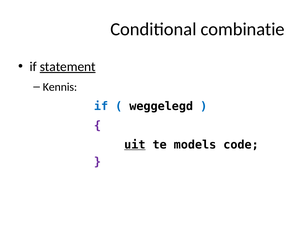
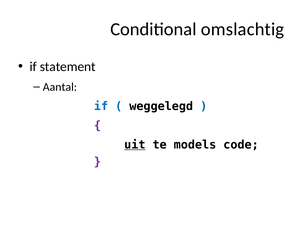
combinatie: combinatie -> omslachtig
statement underline: present -> none
Kennis: Kennis -> Aantal
